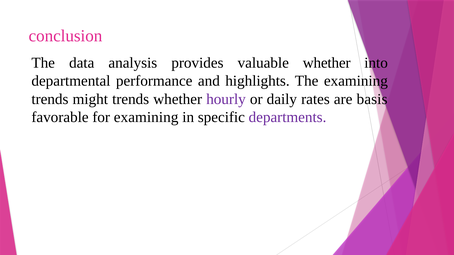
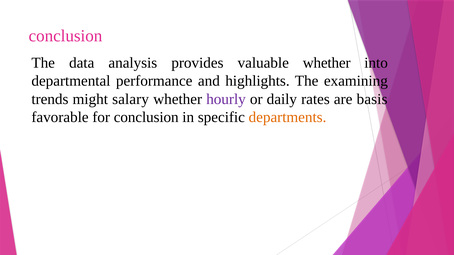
might trends: trends -> salary
for examining: examining -> conclusion
departments colour: purple -> orange
